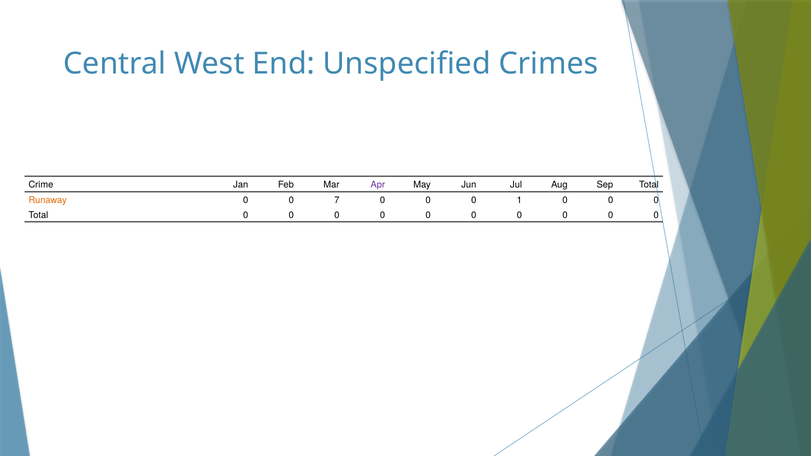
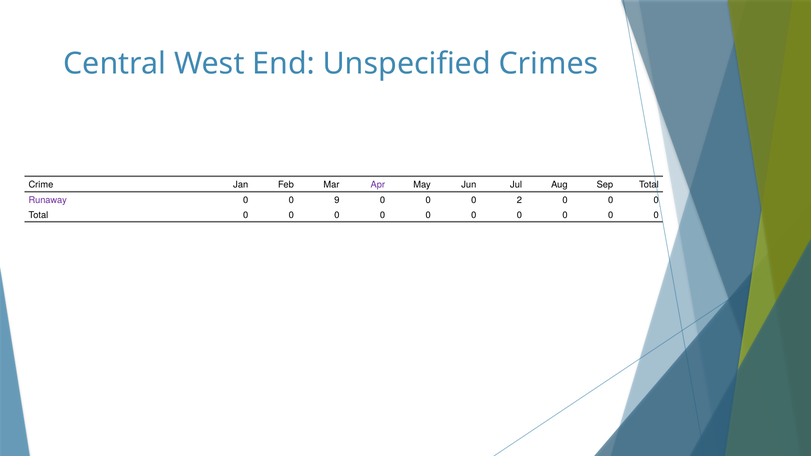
Runaway colour: orange -> purple
7: 7 -> 9
1: 1 -> 2
